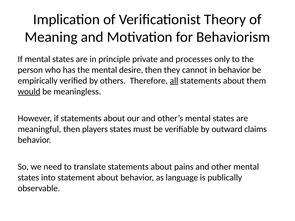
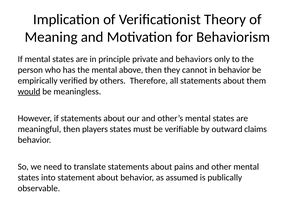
processes: processes -> behaviors
desire: desire -> above
all underline: present -> none
language: language -> assumed
